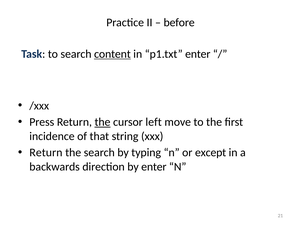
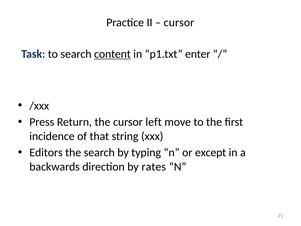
before at (179, 23): before -> cursor
the at (103, 122) underline: present -> none
Return at (46, 152): Return -> Editors
by enter: enter -> rates
